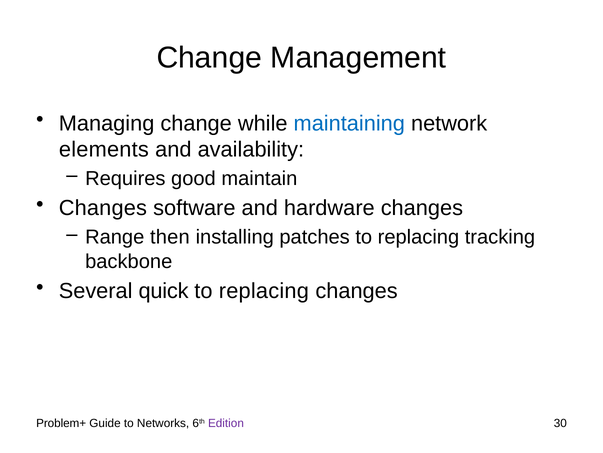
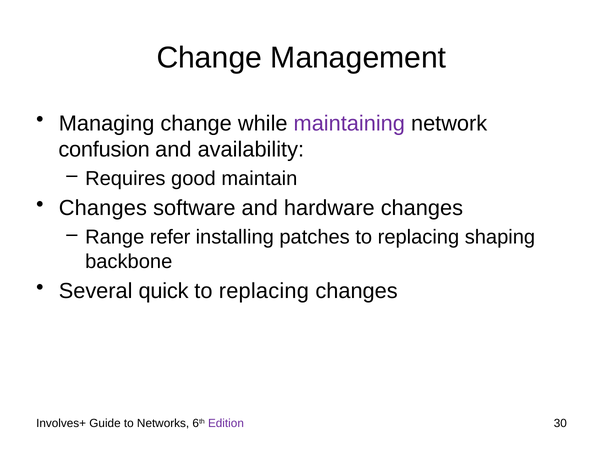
maintaining colour: blue -> purple
elements: elements -> confusion
then: then -> refer
tracking: tracking -> shaping
Problem+: Problem+ -> Involves+
